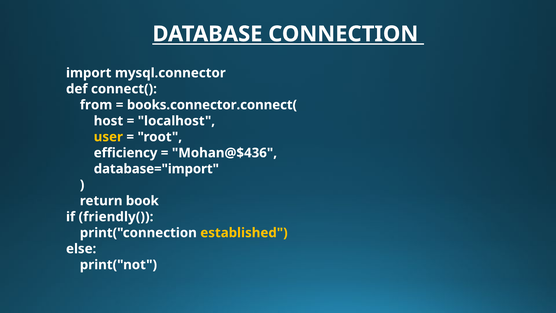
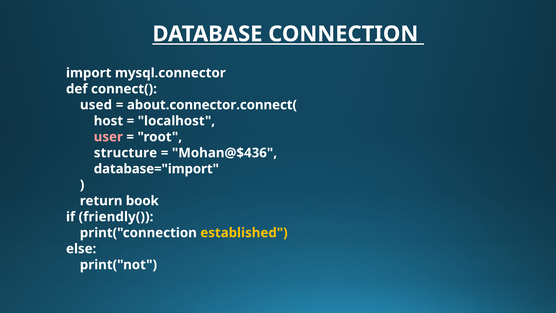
from: from -> used
books.connector.connect(: books.connector.connect( -> about.connector.connect(
user colour: yellow -> pink
efficiency: efficiency -> structure
